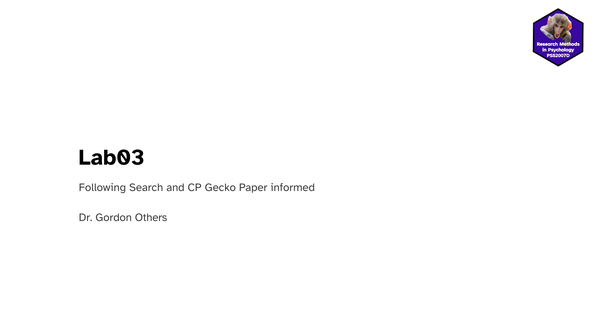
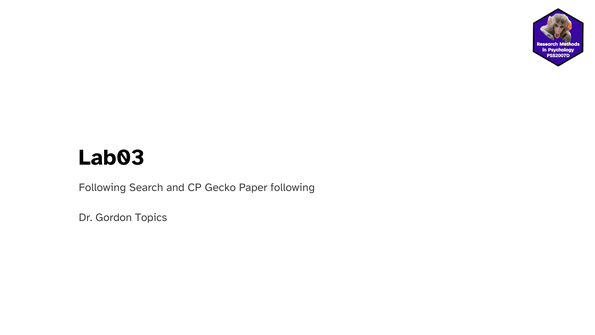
Paper informed: informed -> following
Others: Others -> Topics
